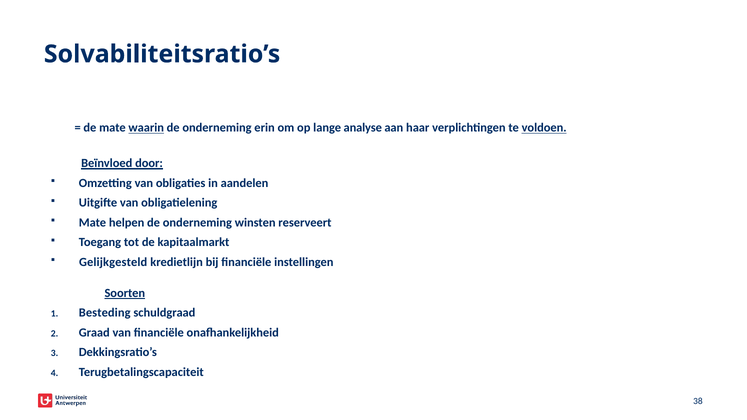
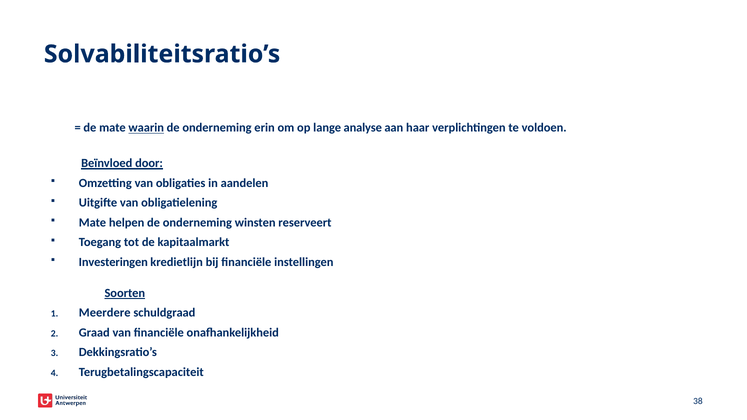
voldoen underline: present -> none
Gelijkgesteld: Gelijkgesteld -> Investeringen
Besteding: Besteding -> Meerdere
